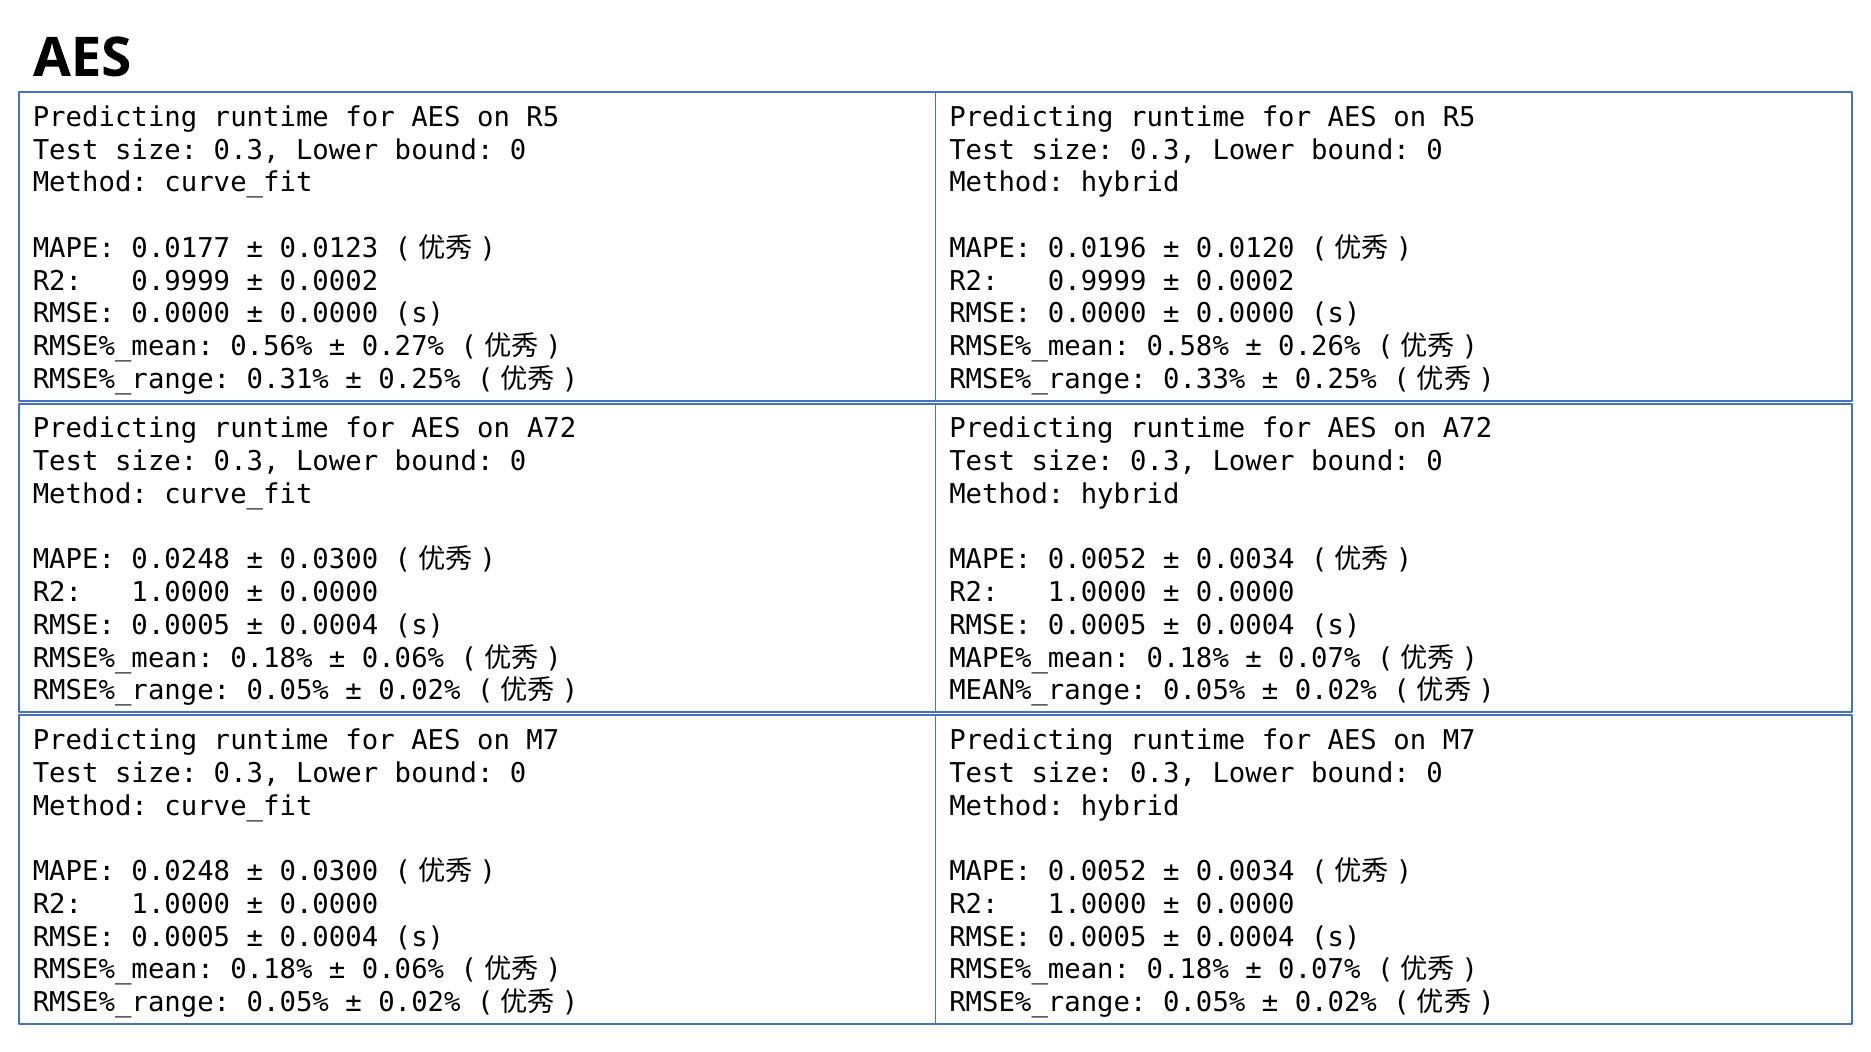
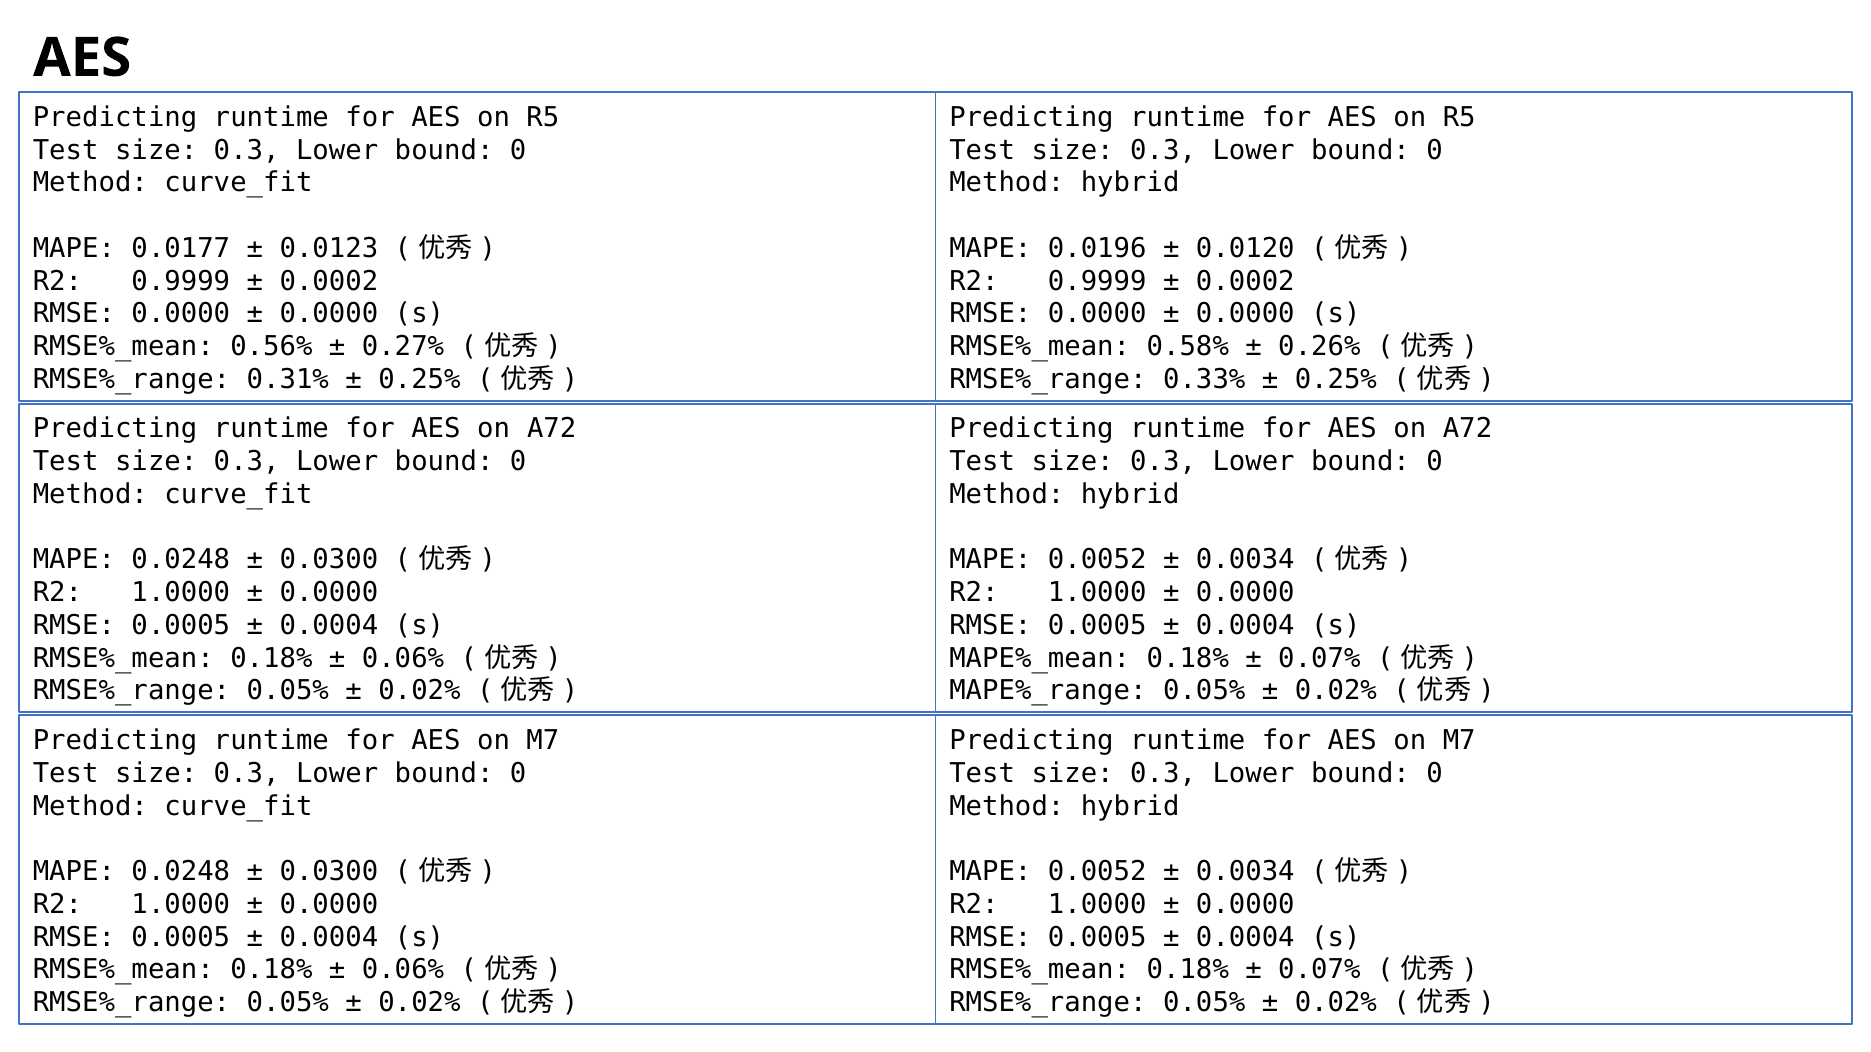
MEAN%_range: MEAN%_range -> MAPE%_range
